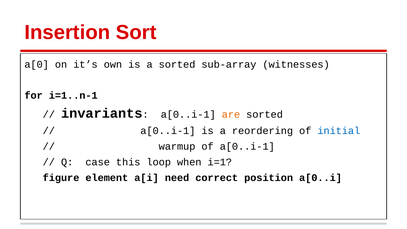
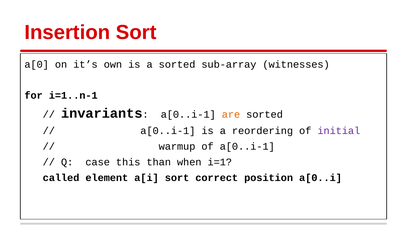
initial colour: blue -> purple
loop: loop -> than
figure: figure -> called
a[i need: need -> sort
